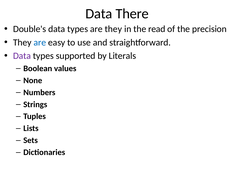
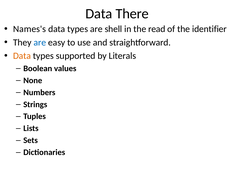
Double's: Double's -> Names's
are they: they -> shell
precision: precision -> identifier
Data at (22, 56) colour: purple -> orange
